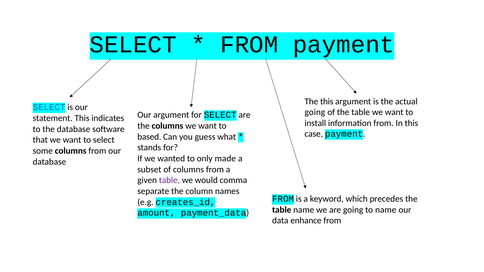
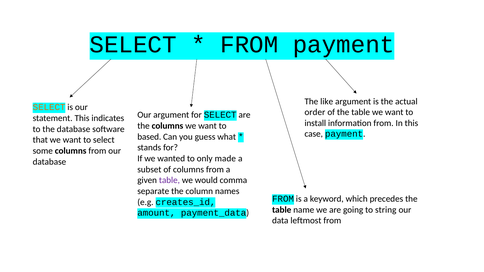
The this: this -> like
SELECT at (49, 107) colour: blue -> orange
going at (315, 112): going -> order
to name: name -> string
enhance: enhance -> leftmost
